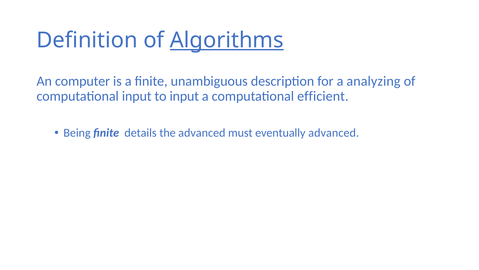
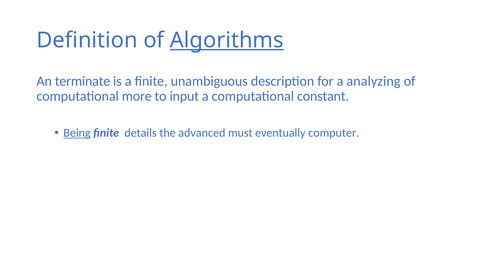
computer: computer -> terminate
computational input: input -> more
efficient: efficient -> constant
Being underline: none -> present
eventually advanced: advanced -> computer
